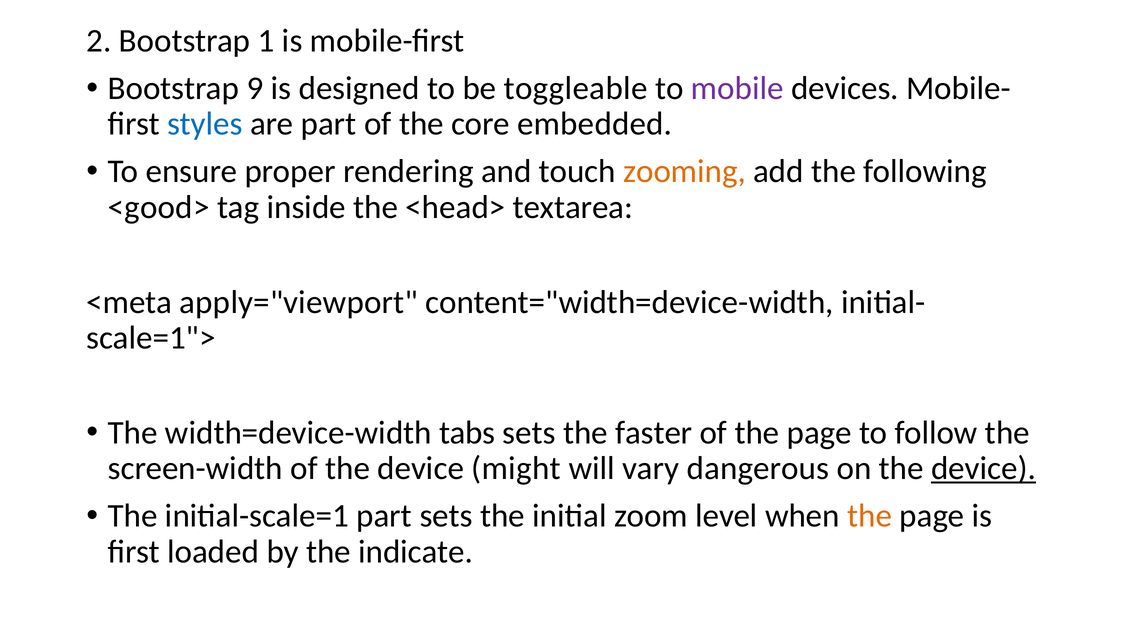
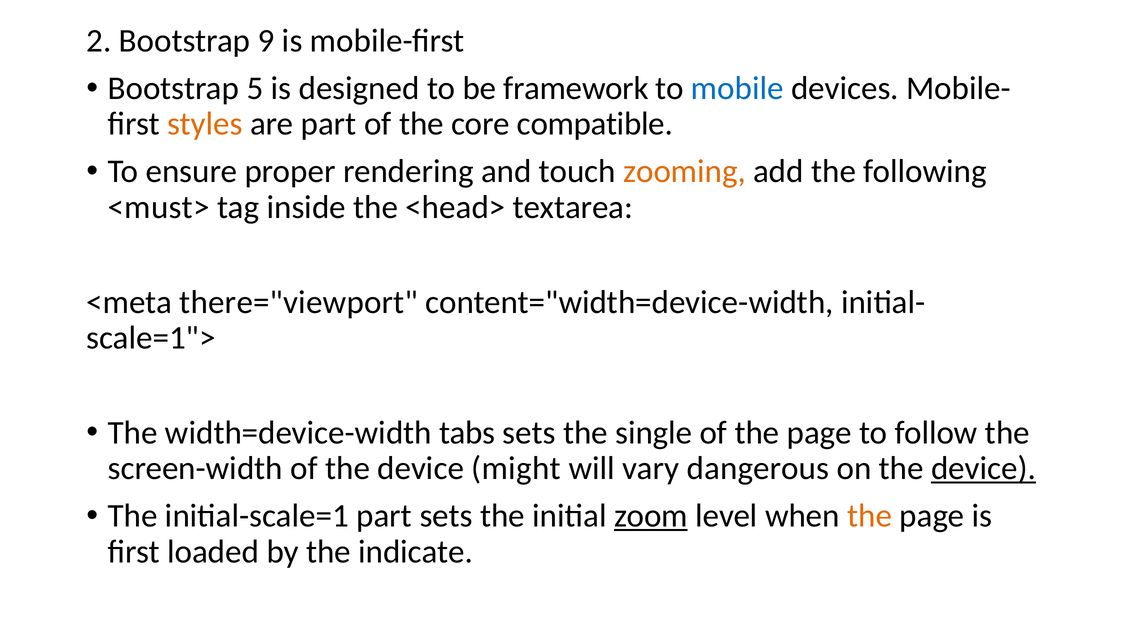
1: 1 -> 9
9: 9 -> 5
toggleable: toggleable -> framework
mobile colour: purple -> blue
styles colour: blue -> orange
embedded: embedded -> compatible
<good>: <good> -> <must>
apply="viewport: apply="viewport -> there="viewport
faster: faster -> single
zoom underline: none -> present
